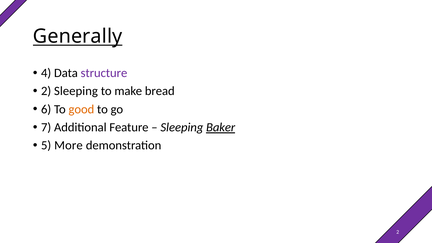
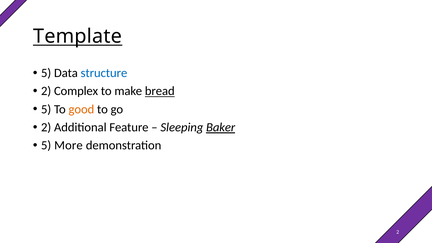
Generally: Generally -> Template
4 at (46, 73): 4 -> 5
structure colour: purple -> blue
2 Sleeping: Sleeping -> Complex
bread underline: none -> present
6 at (46, 109): 6 -> 5
7 at (46, 127): 7 -> 2
